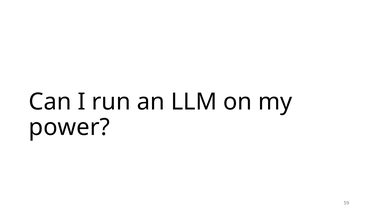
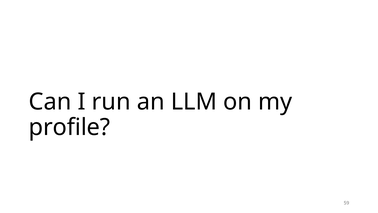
power: power -> profile
